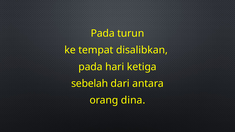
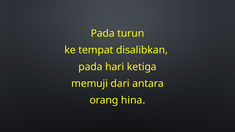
sebelah: sebelah -> memuji
dina: dina -> hina
